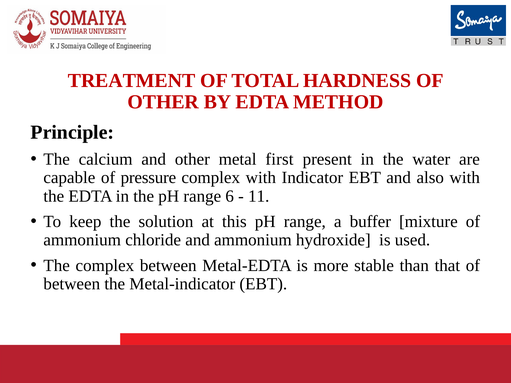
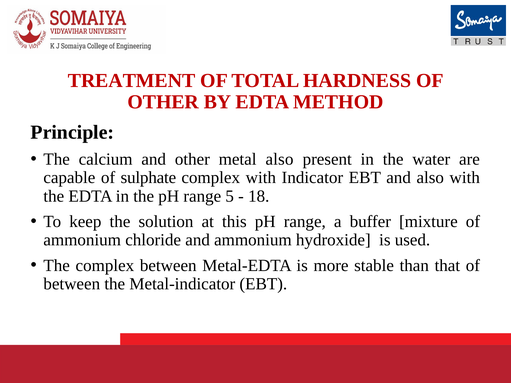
metal first: first -> also
pressure: pressure -> sulphate
6: 6 -> 5
11: 11 -> 18
